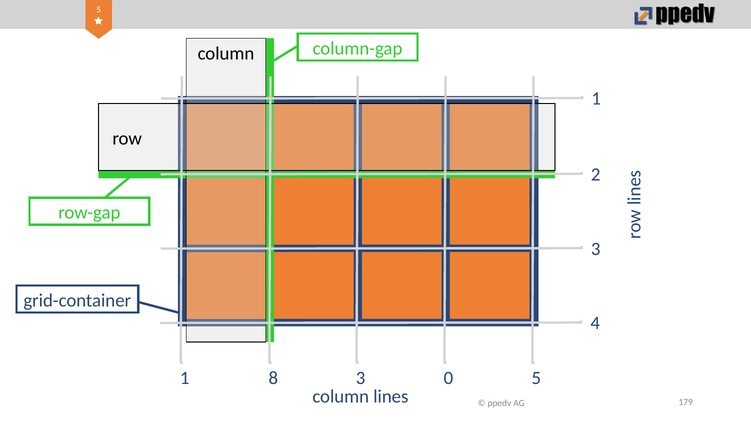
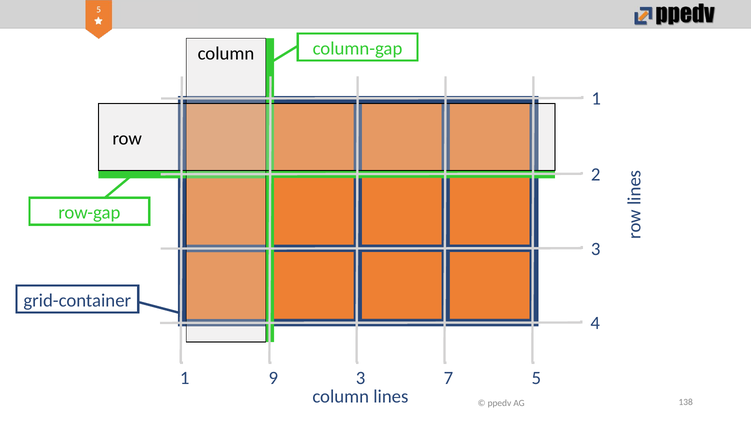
8: 8 -> 9
0: 0 -> 7
179: 179 -> 138
